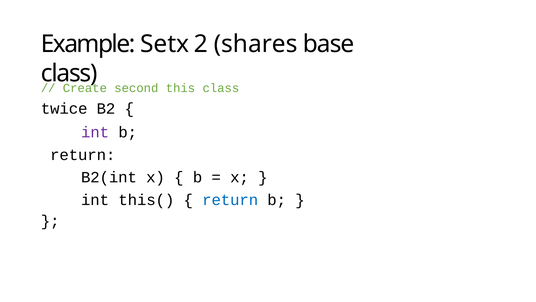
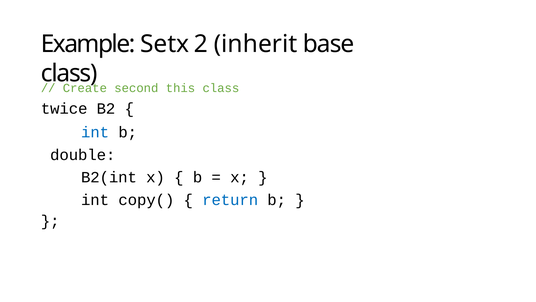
shares: shares -> inherit
int at (95, 132) colour: purple -> blue
return at (83, 155): return -> double
this(: this( -> copy(
